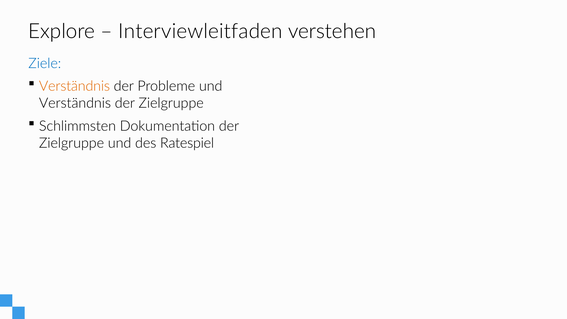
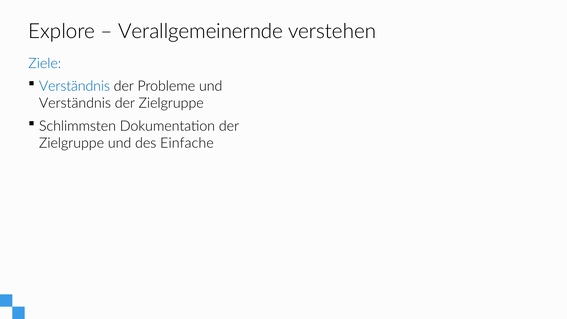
Interviewleitfaden: Interviewleitfaden -> Verallgemeinernde
Verständnis at (74, 86) colour: orange -> blue
Ratespiel: Ratespiel -> Einfache
